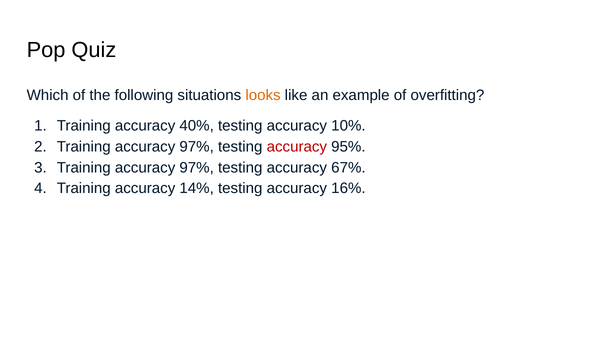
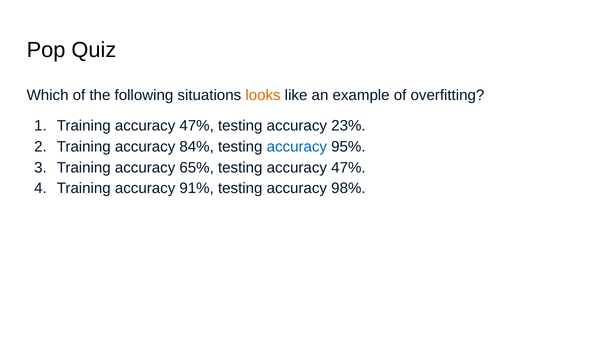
Training accuracy 40%: 40% -> 47%
10%: 10% -> 23%
97% at (197, 147): 97% -> 84%
accuracy at (297, 147) colour: red -> blue
97% at (197, 168): 97% -> 65%
testing accuracy 67%: 67% -> 47%
14%: 14% -> 91%
16%: 16% -> 98%
